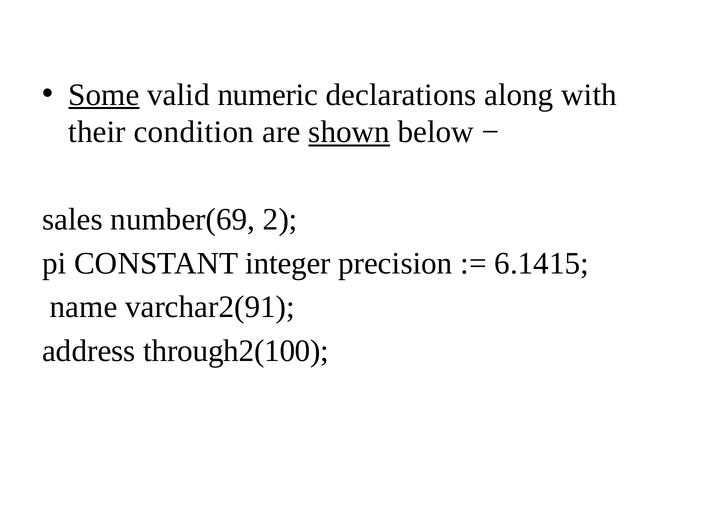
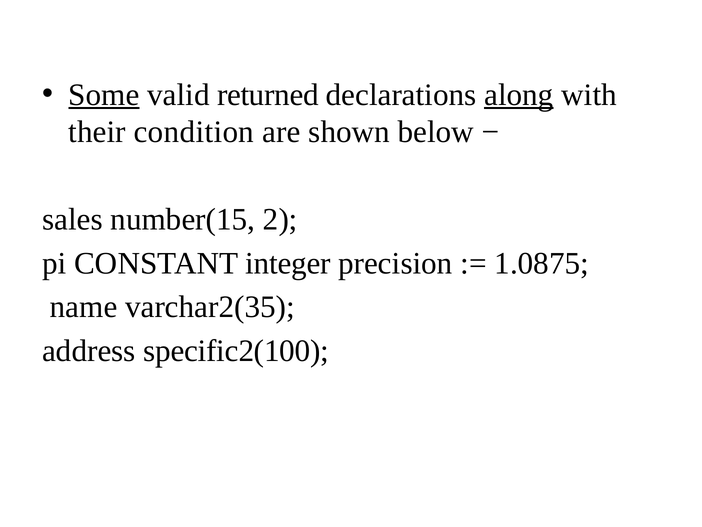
numeric: numeric -> returned
along underline: none -> present
shown underline: present -> none
number(69: number(69 -> number(15
6.1415: 6.1415 -> 1.0875
varchar2(91: varchar2(91 -> varchar2(35
through2(100: through2(100 -> specific2(100
